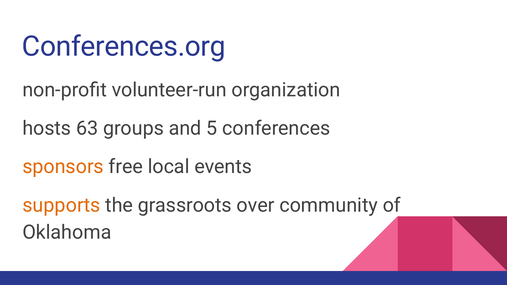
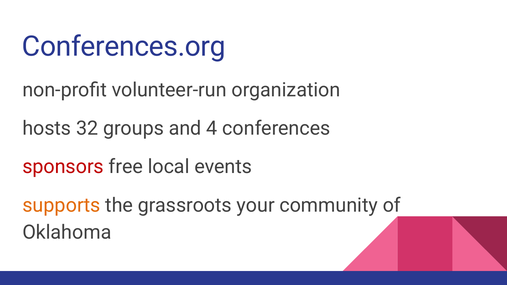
63: 63 -> 32
5: 5 -> 4
sponsors colour: orange -> red
over: over -> your
